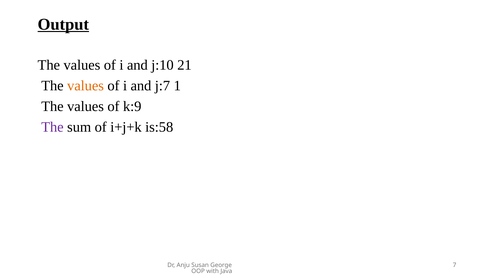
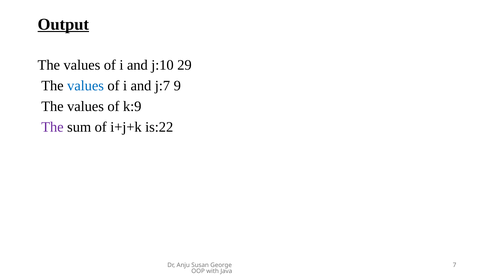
21: 21 -> 29
values at (86, 86) colour: orange -> blue
1: 1 -> 9
is:58: is:58 -> is:22
